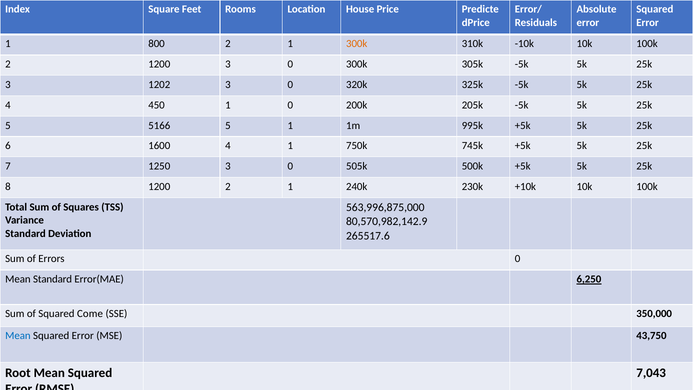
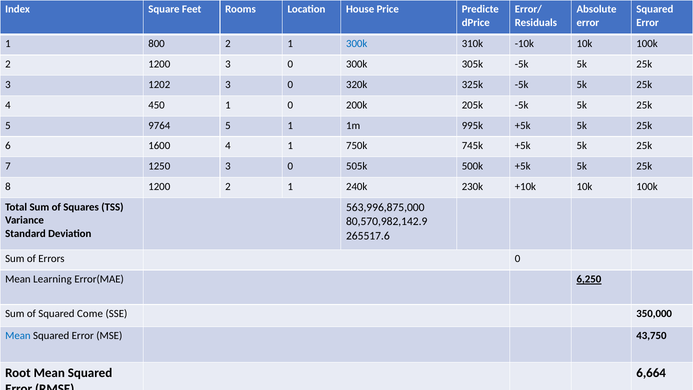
300k at (357, 44) colour: orange -> blue
5166: 5166 -> 9764
Mean Standard: Standard -> Learning
7,043: 7,043 -> 6,664
